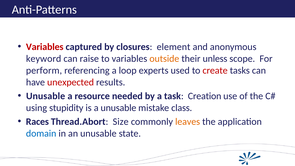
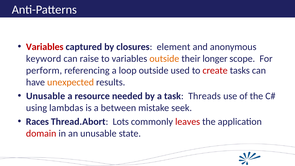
unless: unless -> longer
loop experts: experts -> outside
unexpected colour: red -> orange
Creation: Creation -> Threads
stupidity: stupidity -> lambdas
a unusable: unusable -> between
class: class -> seek
Size: Size -> Lots
leaves colour: orange -> red
domain colour: blue -> red
